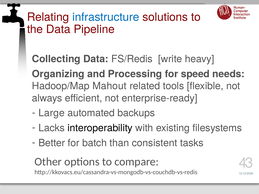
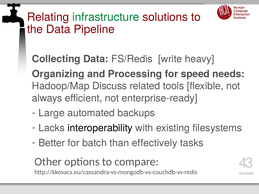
infrastructure colour: blue -> green
Mahout: Mahout -> Discuss
consistent: consistent -> effectively
